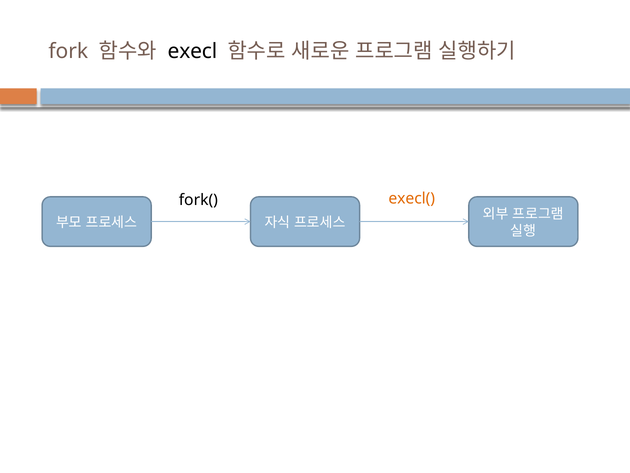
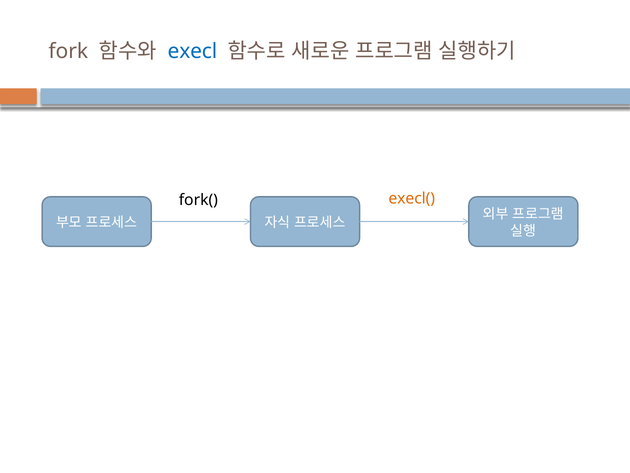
execl colour: black -> blue
